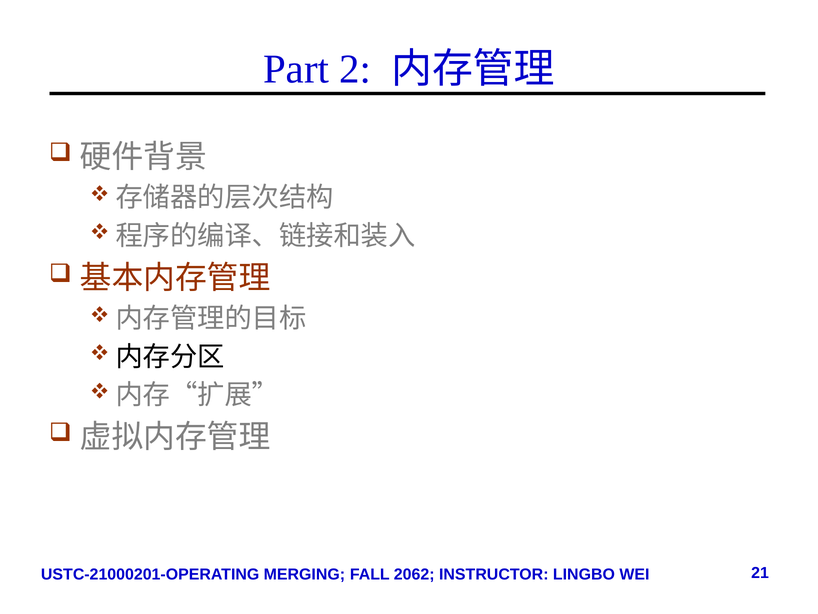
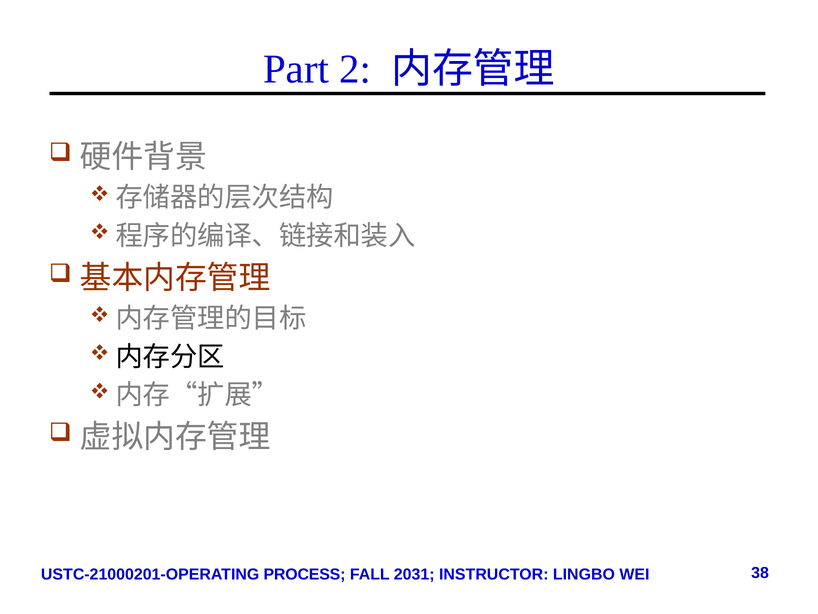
MERGING: MERGING -> PROCESS
2062: 2062 -> 2031
21: 21 -> 38
